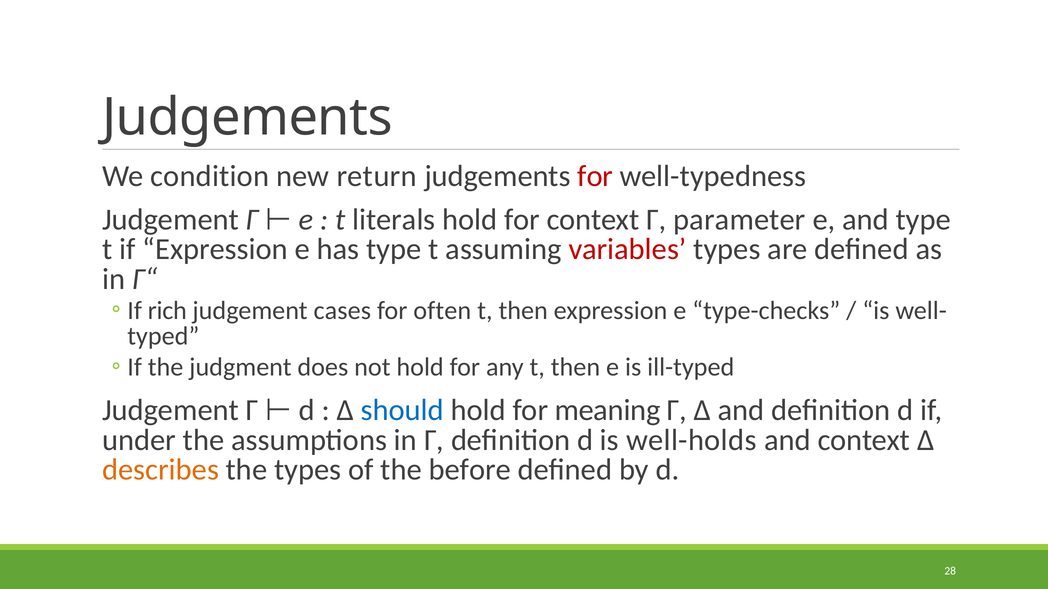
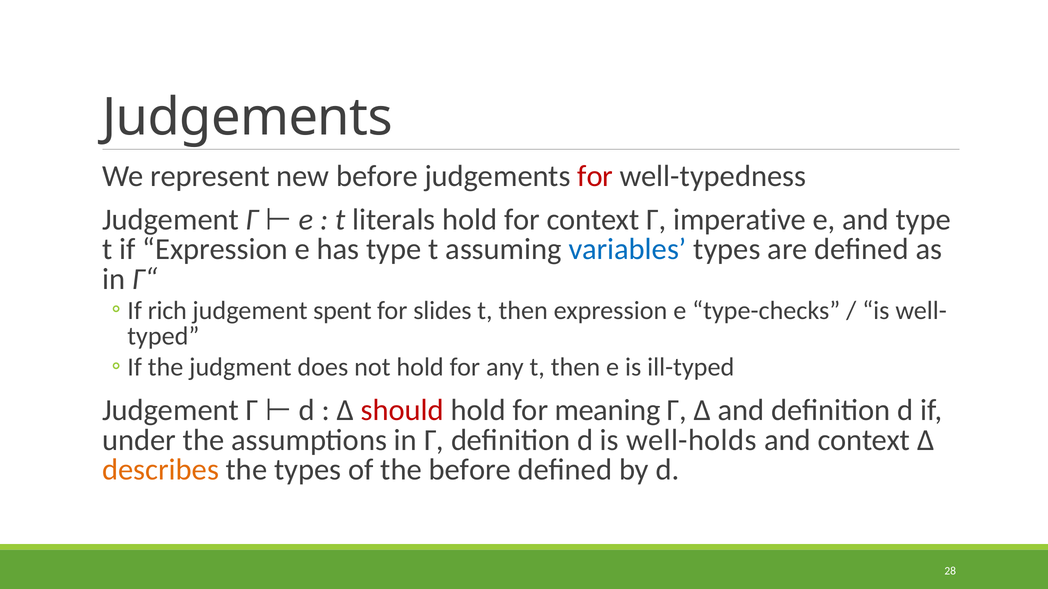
condition: condition -> represent
new return: return -> before
parameter: parameter -> imperative
variables colour: red -> blue
cases: cases -> spent
often: often -> slides
should colour: blue -> red
